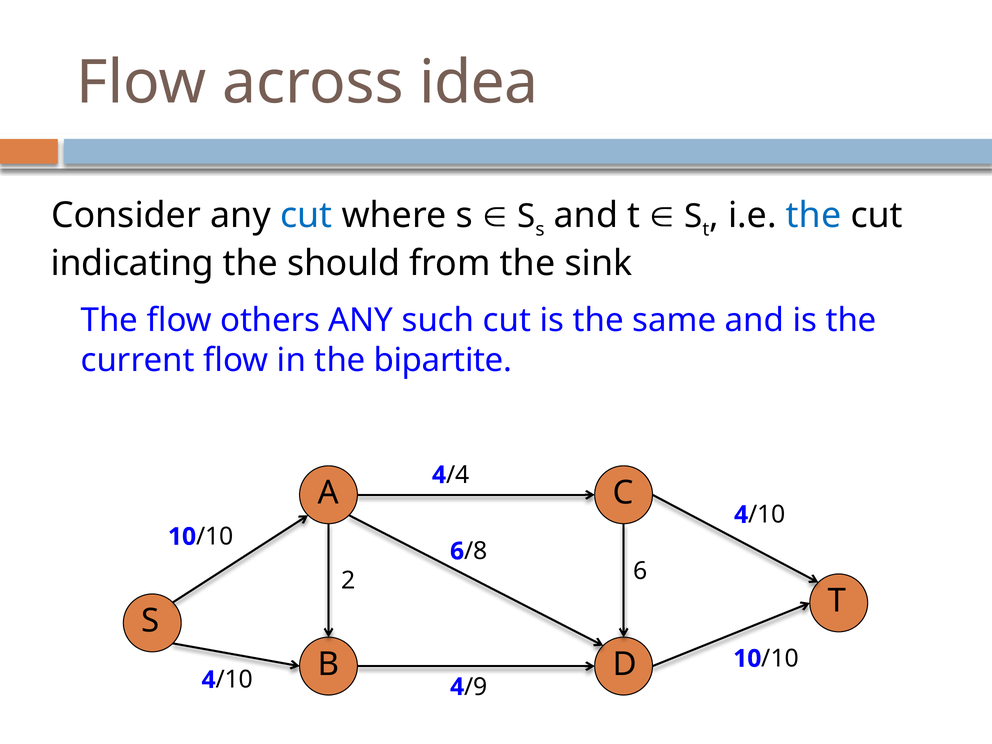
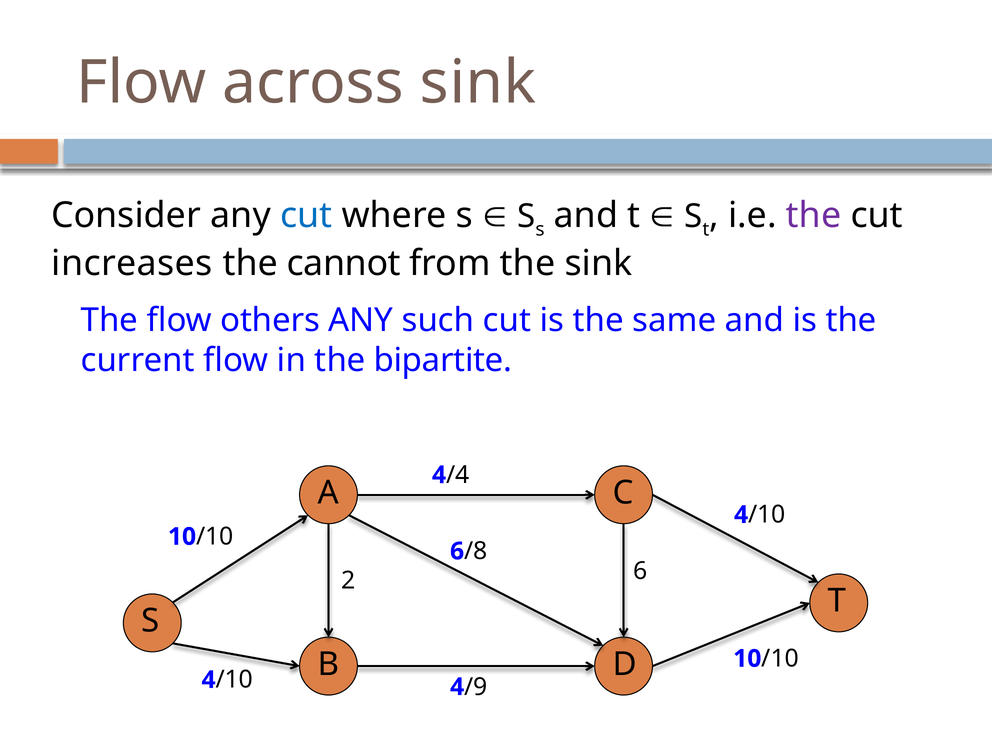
across idea: idea -> sink
the at (814, 215) colour: blue -> purple
indicating: indicating -> increases
should: should -> cannot
